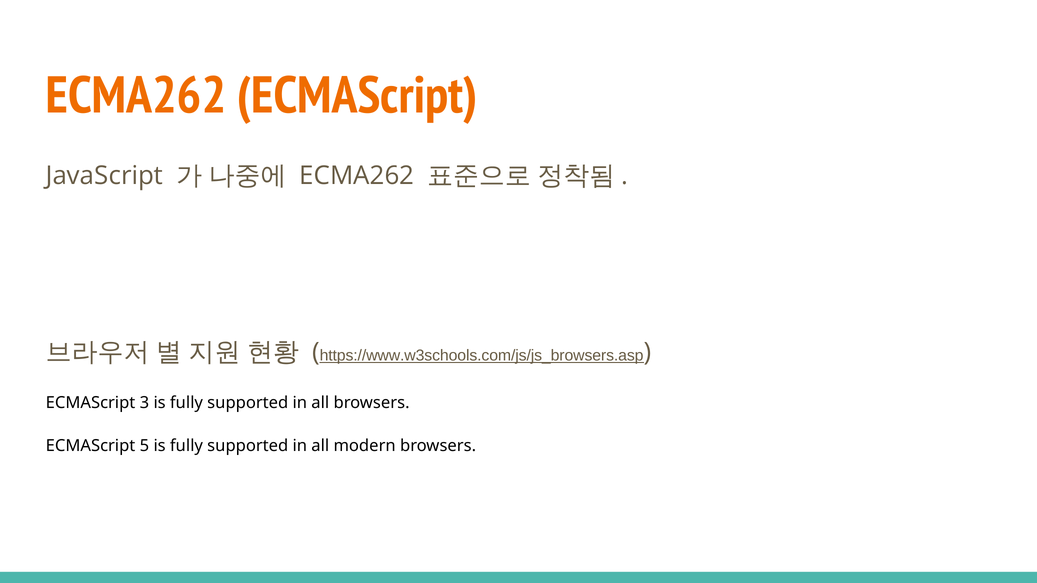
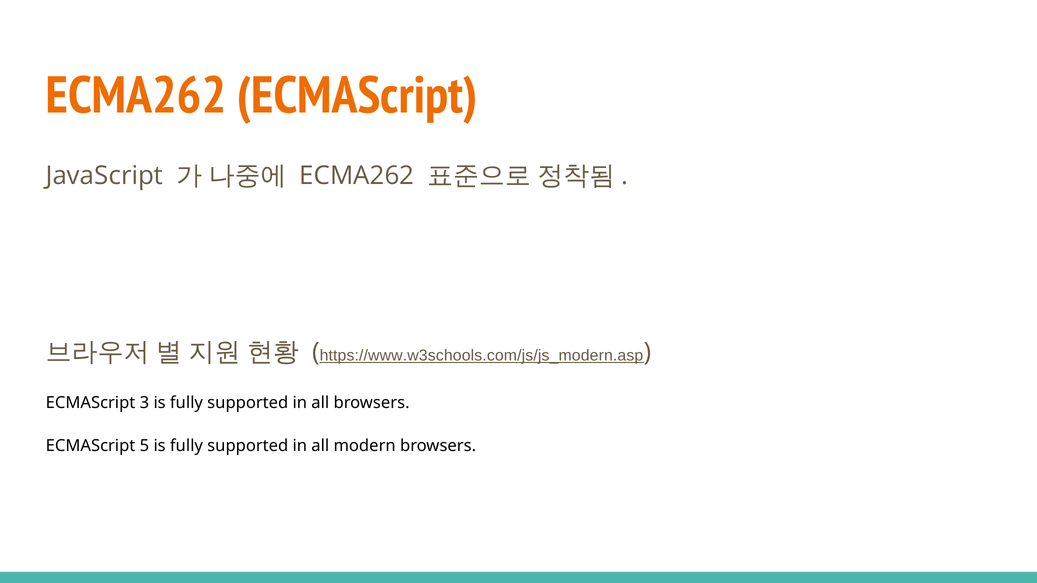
https://www.w3schools.com/js/js_browsers.asp: https://www.w3schools.com/js/js_browsers.asp -> https://www.w3schools.com/js/js_modern.asp
